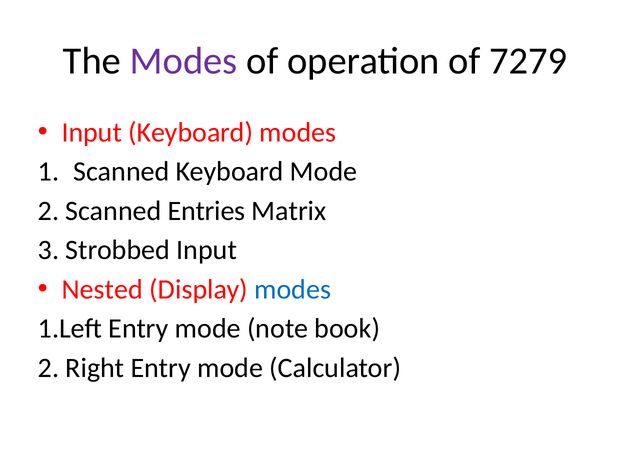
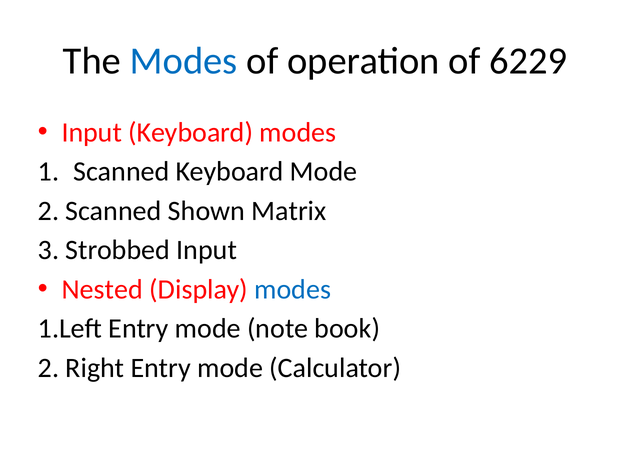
Modes at (184, 61) colour: purple -> blue
7279: 7279 -> 6229
Entries: Entries -> Shown
